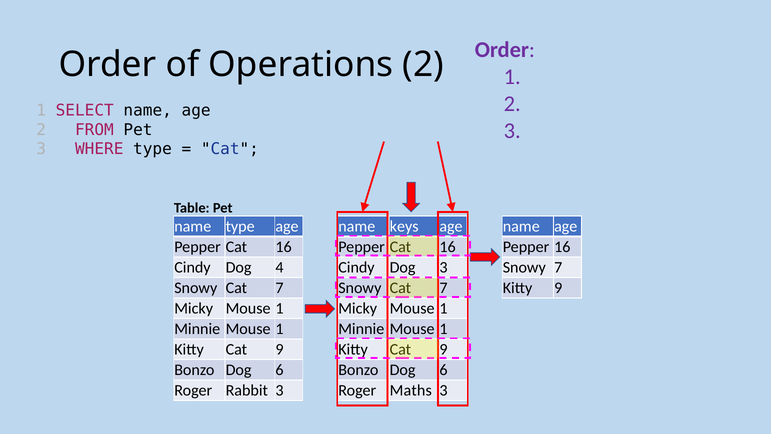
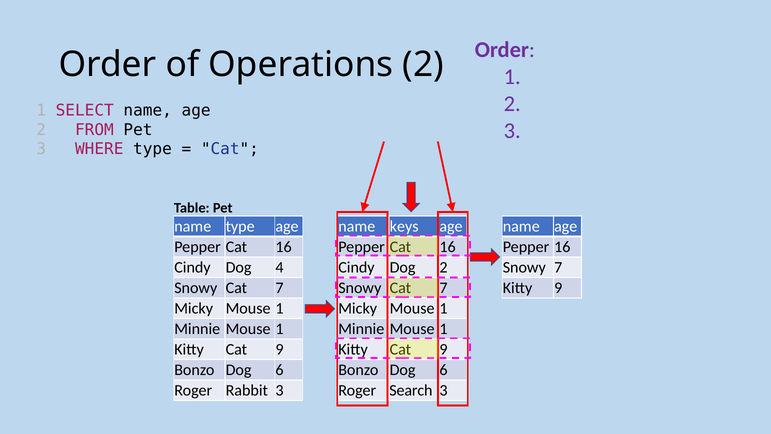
Dog 3: 3 -> 2
Maths: Maths -> Search
